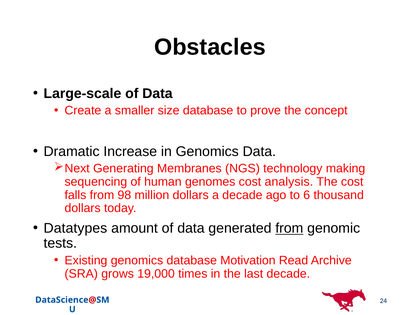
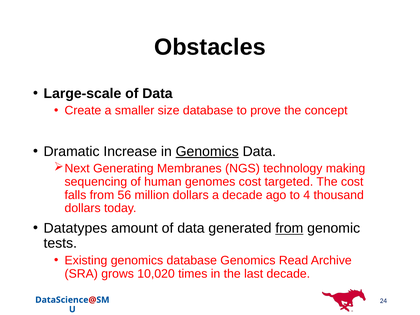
Genomics at (207, 151) underline: none -> present
analysis: analysis -> targeted
98: 98 -> 56
6: 6 -> 4
database Motivation: Motivation -> Genomics
19,000: 19,000 -> 10,020
